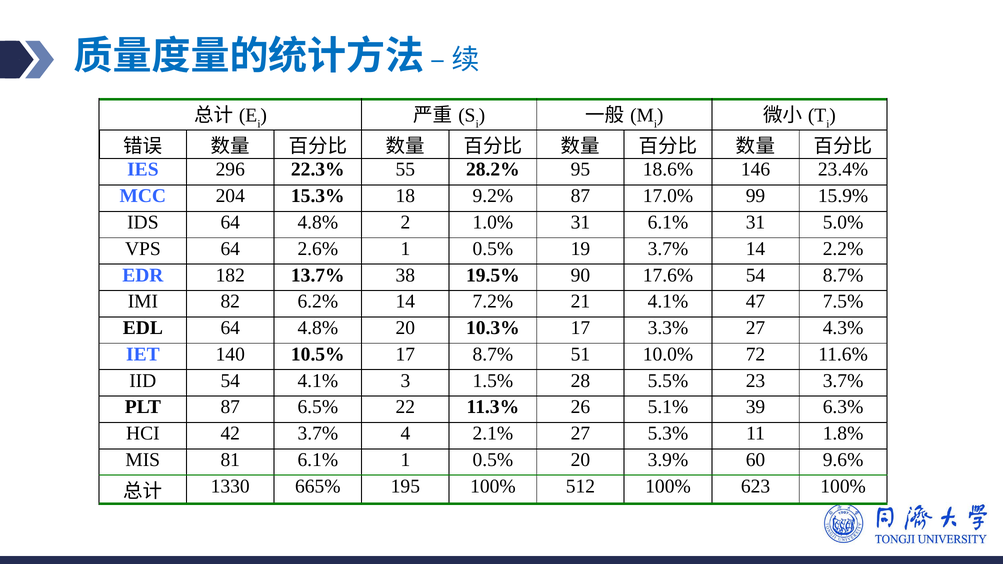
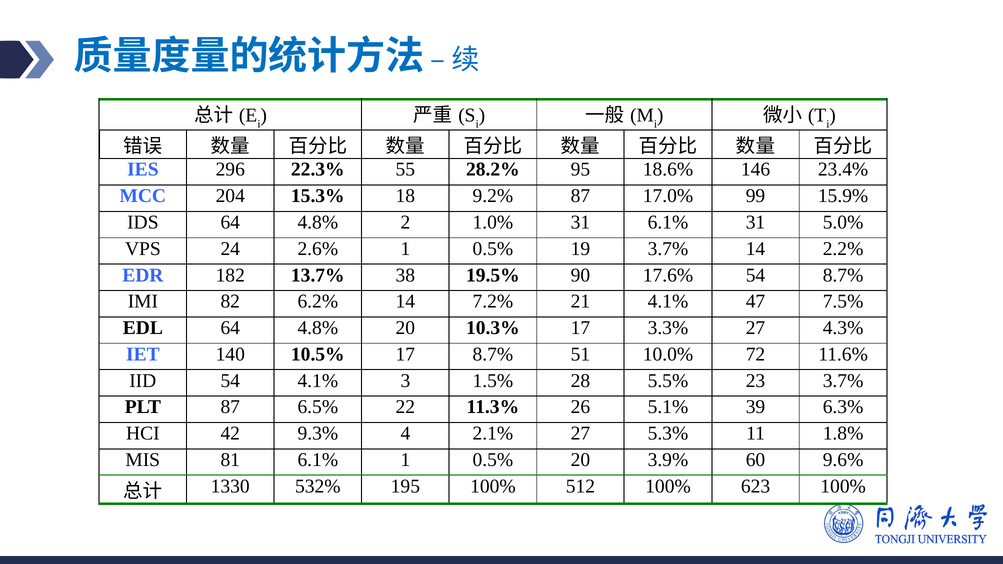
VPS 64: 64 -> 24
42 3.7%: 3.7% -> 9.3%
665%: 665% -> 532%
